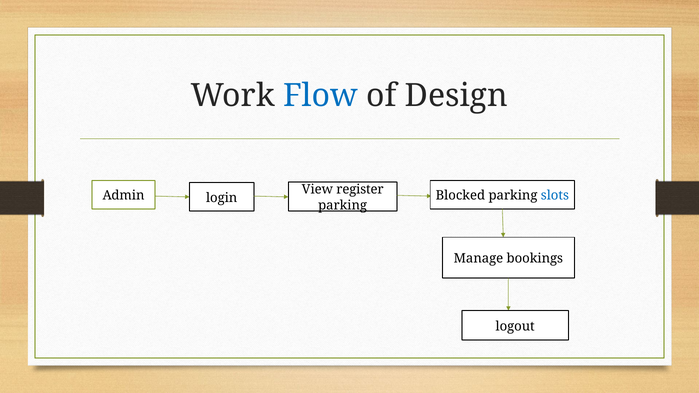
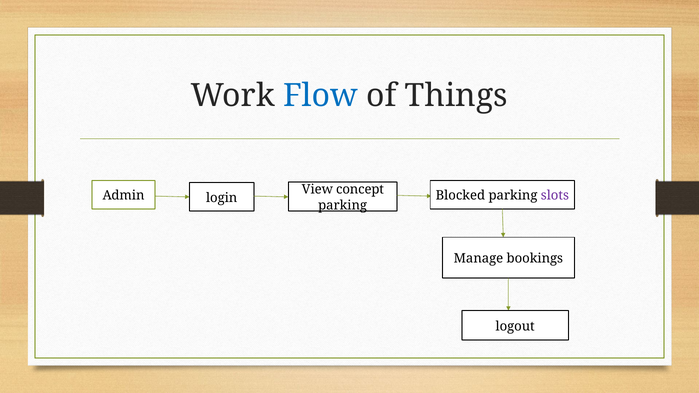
Design: Design -> Things
register: register -> concept
slots colour: blue -> purple
